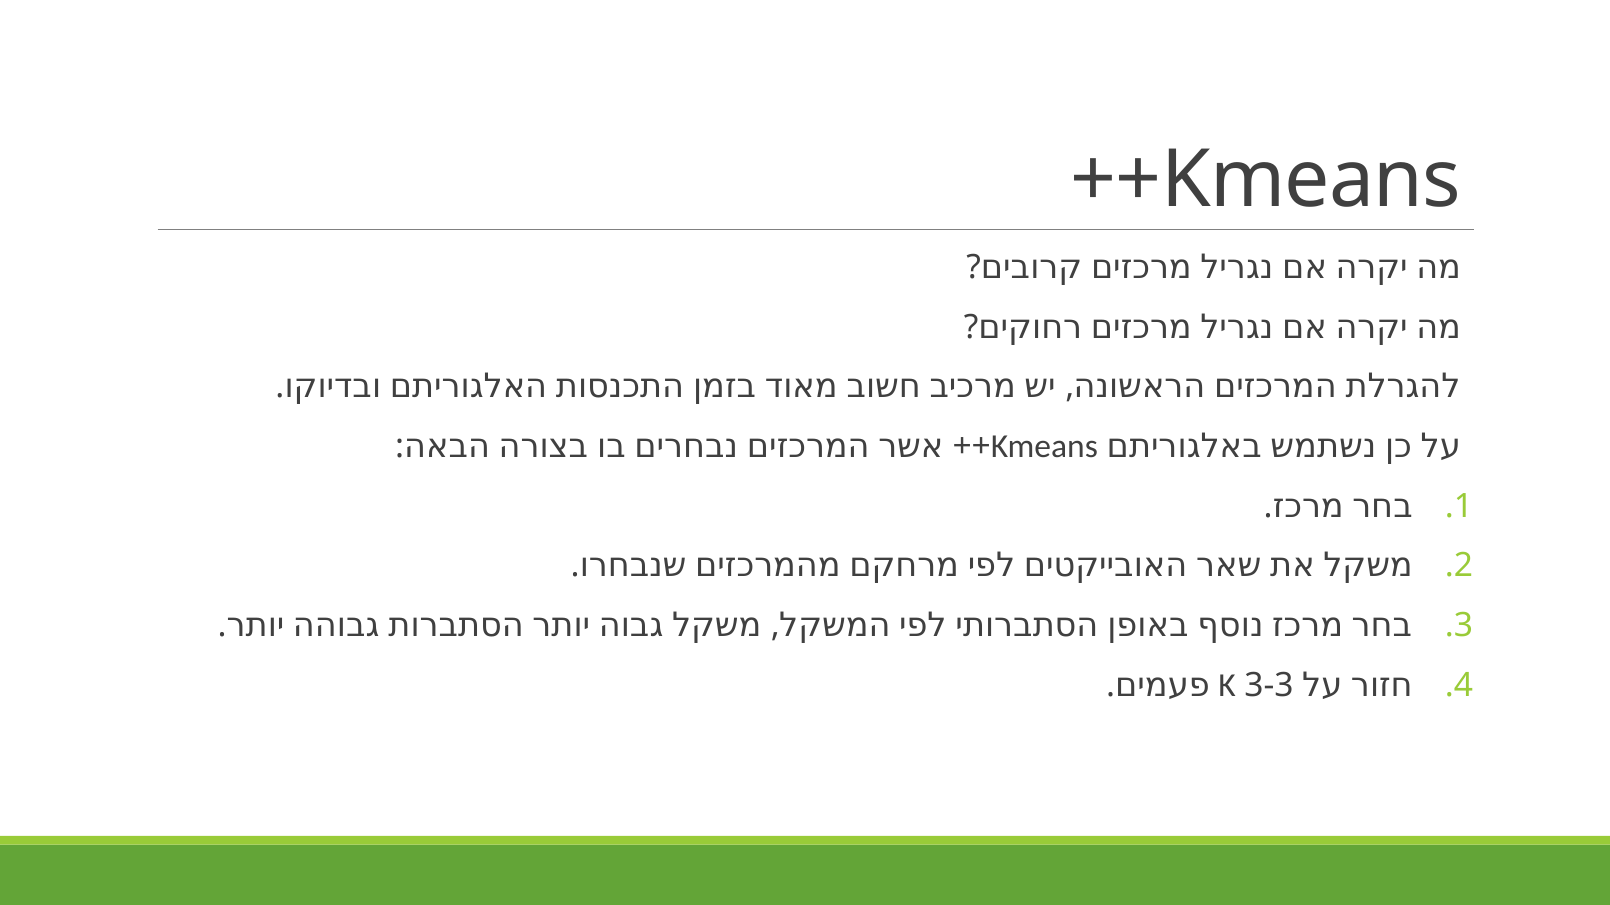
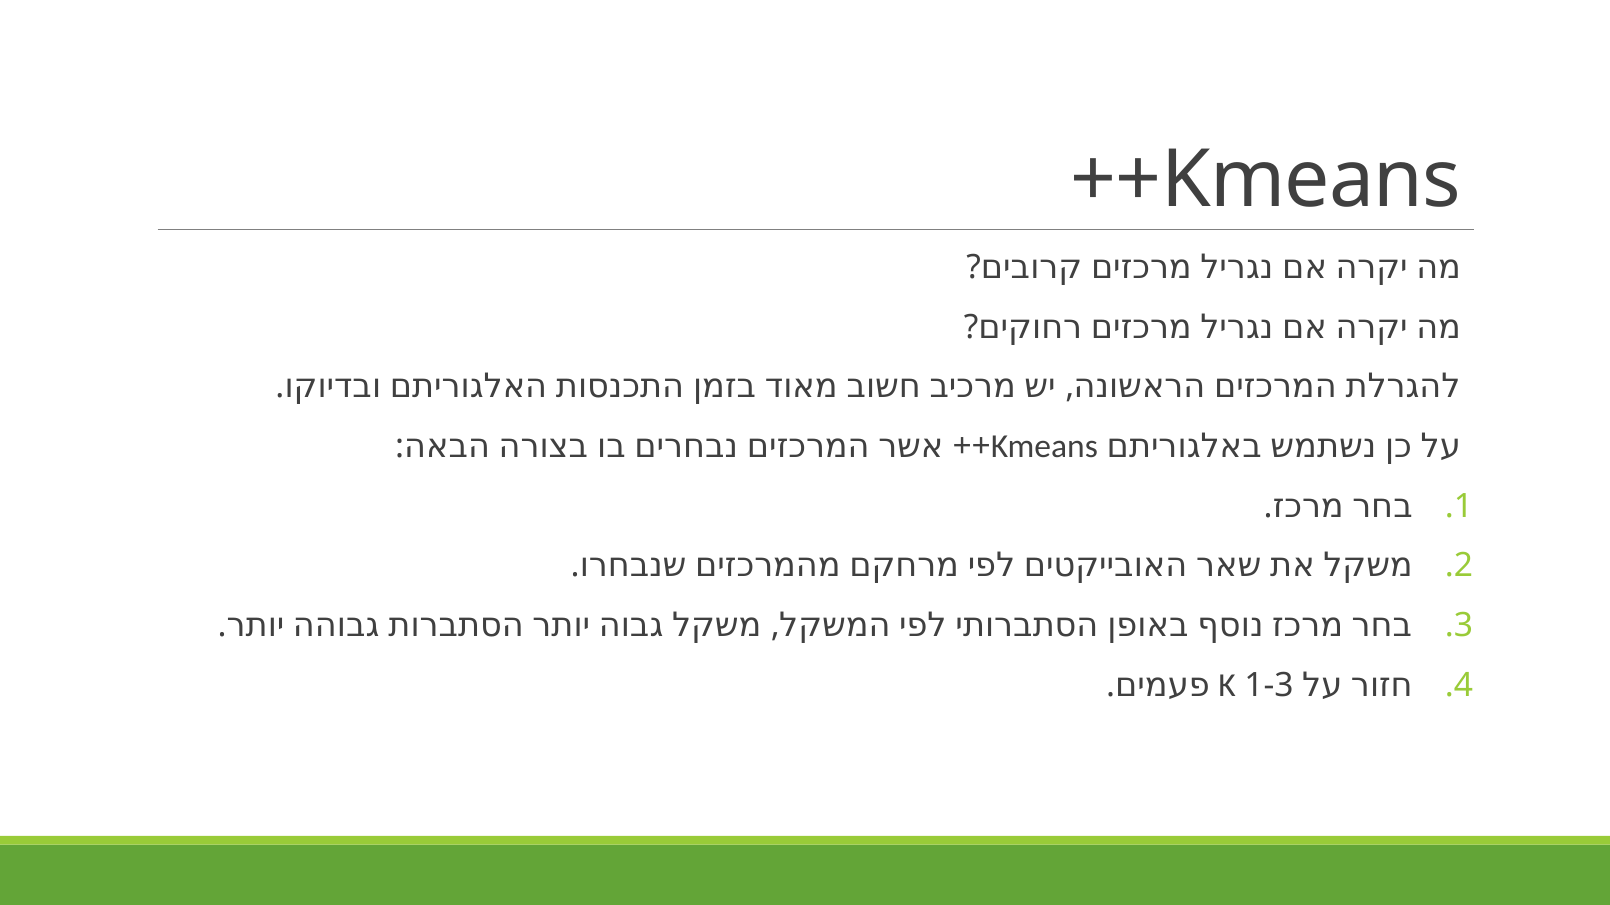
3-3: 3-3 -> 1-3
